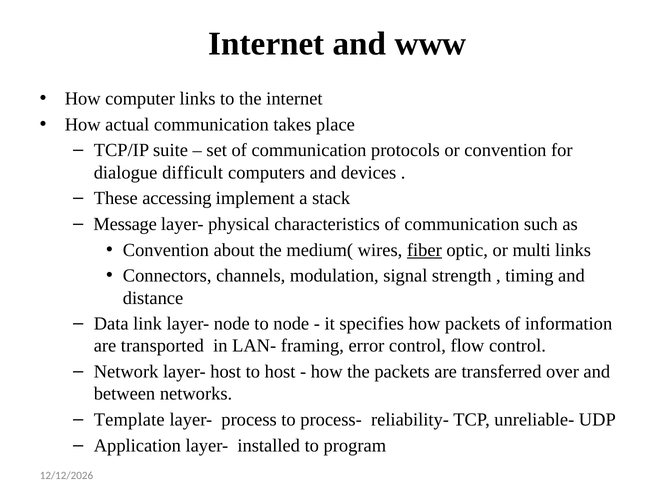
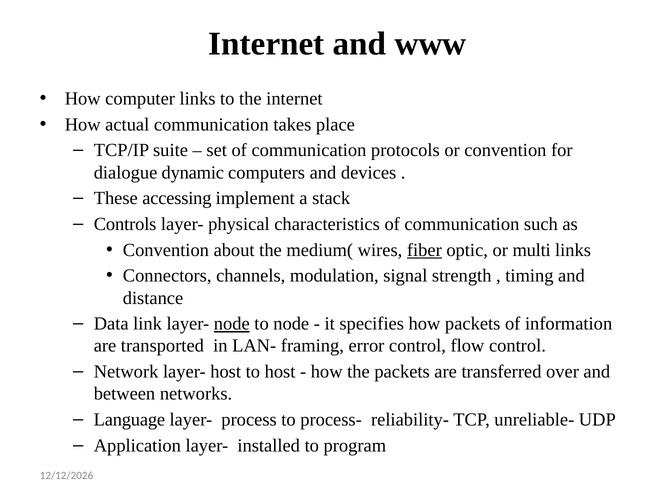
difficult: difficult -> dynamic
Message: Message -> Controls
node at (232, 324) underline: none -> present
Template: Template -> Language
